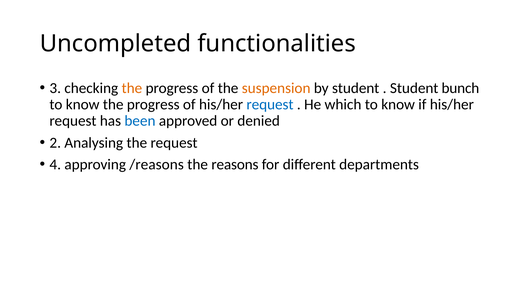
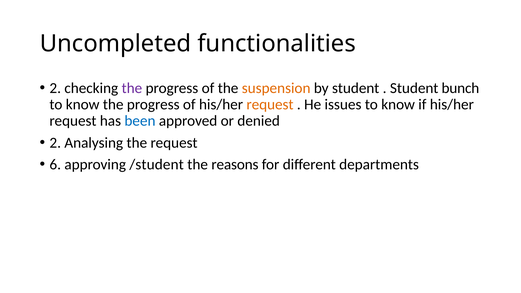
3 at (55, 88): 3 -> 2
the at (132, 88) colour: orange -> purple
request at (270, 105) colour: blue -> orange
which: which -> issues
4: 4 -> 6
/reasons: /reasons -> /student
